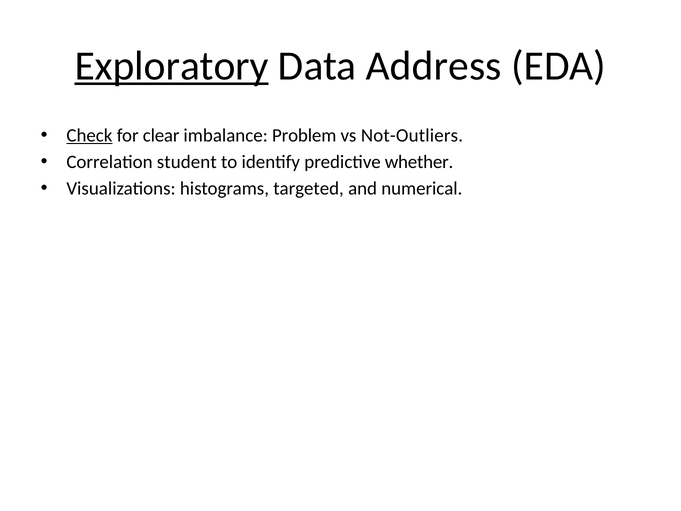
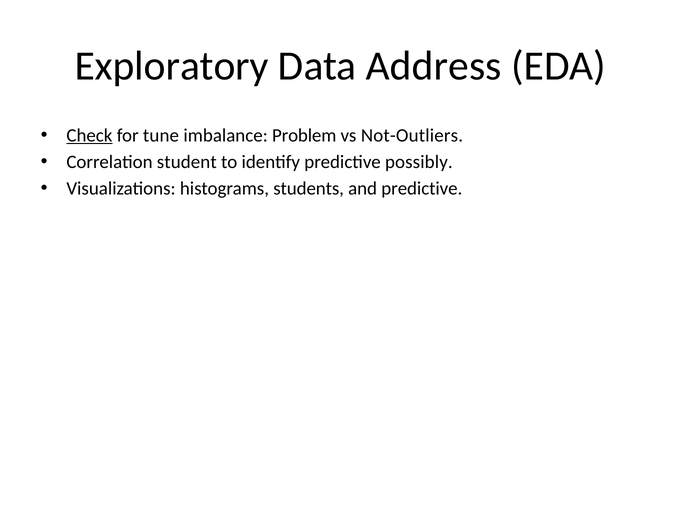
Exploratory underline: present -> none
clear: clear -> tune
whether: whether -> possibly
targeted: targeted -> students
and numerical: numerical -> predictive
